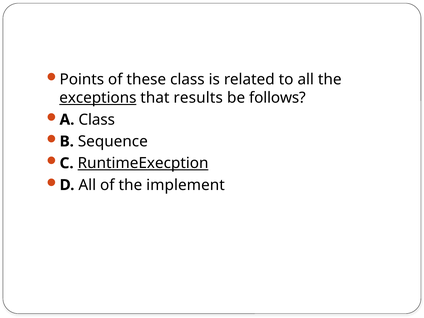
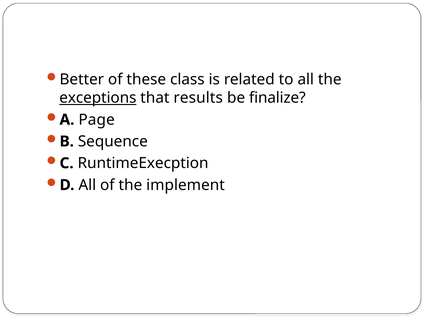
Points: Points -> Better
follows: follows -> finalize
A Class: Class -> Page
RuntimeExecption underline: present -> none
